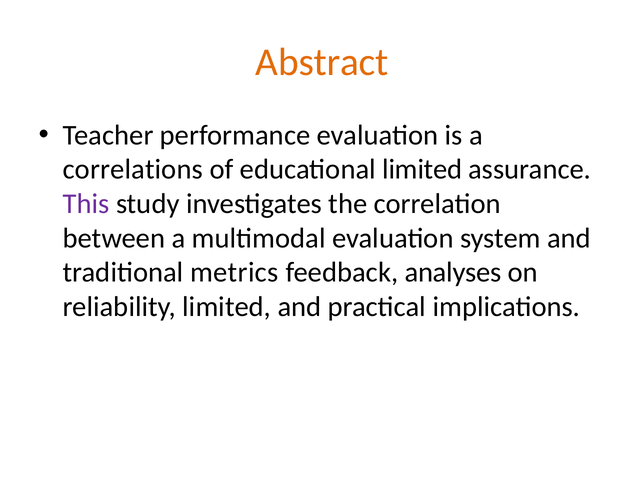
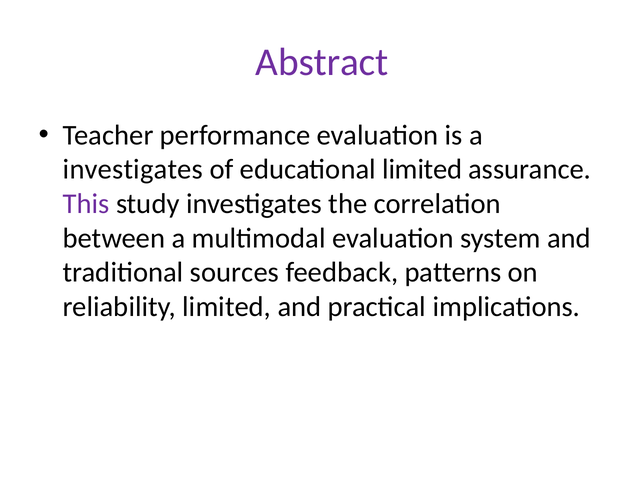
Abstract colour: orange -> purple
correlations at (133, 169): correlations -> investigates
metrics: metrics -> sources
analyses: analyses -> patterns
